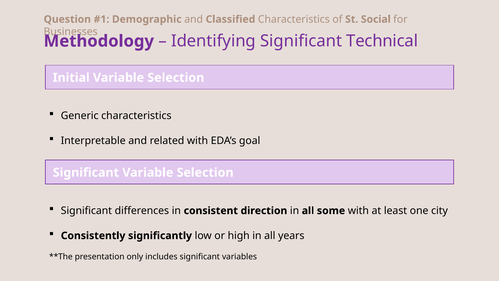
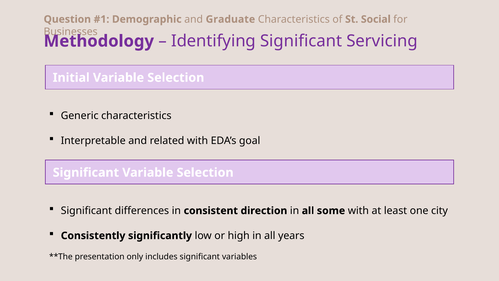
Classified: Classified -> Graduate
Technical: Technical -> Servicing
